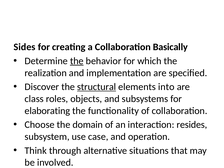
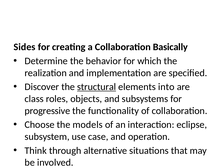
the at (77, 61) underline: present -> none
elaborating: elaborating -> progressive
domain: domain -> models
resides: resides -> eclipse
